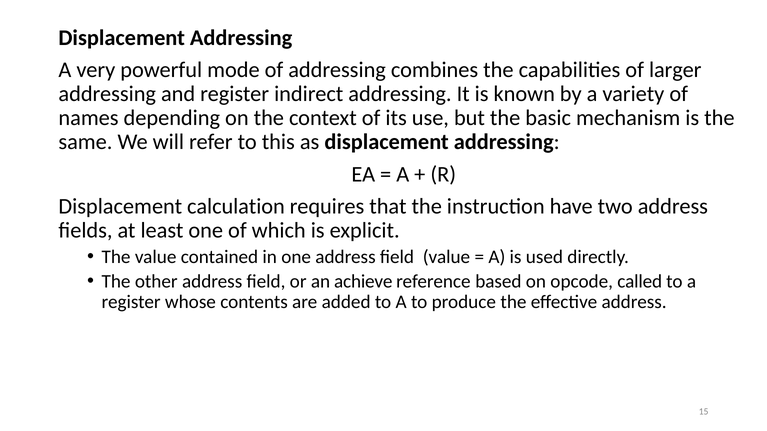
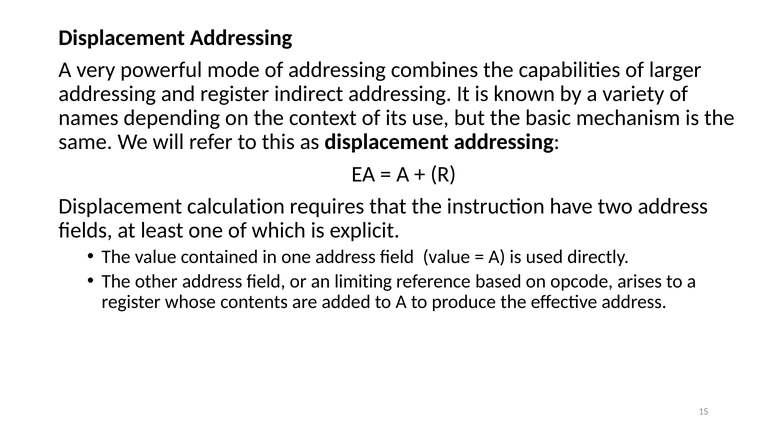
achieve: achieve -> limiting
called: called -> arises
